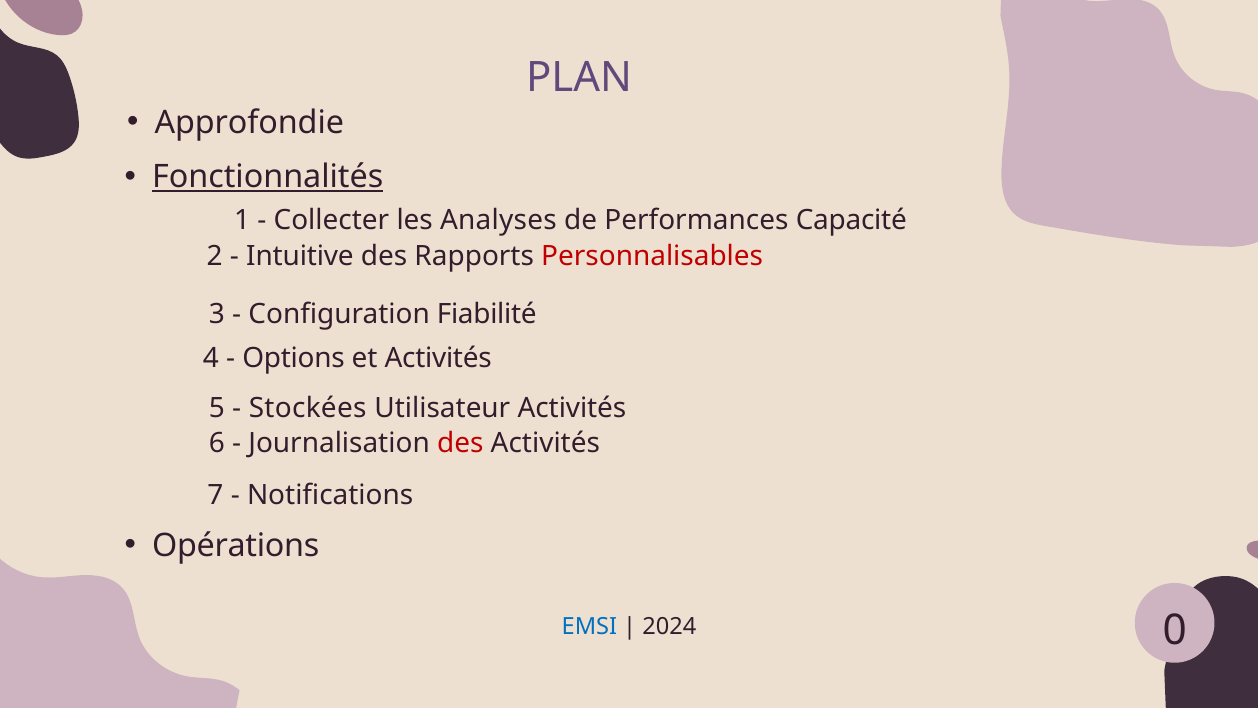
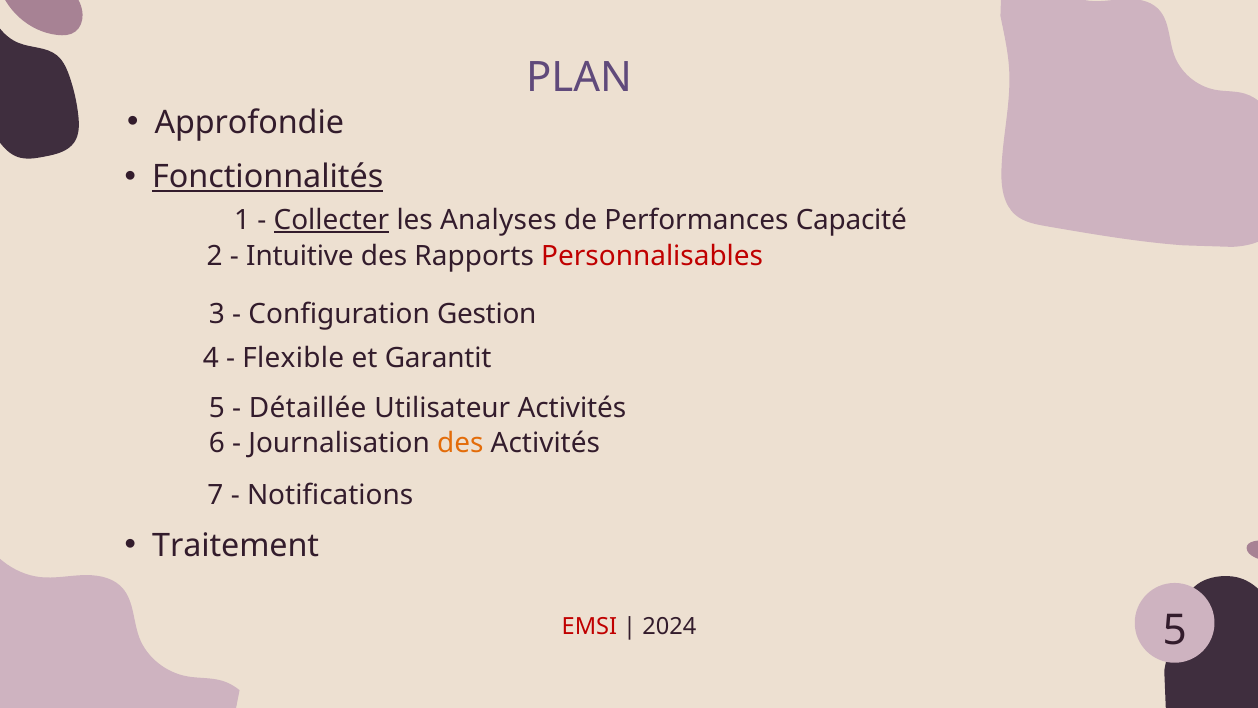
Collecter underline: none -> present
Fiabilité: Fiabilité -> Gestion
Options: Options -> Flexible
et Activités: Activités -> Garantit
Stockées: Stockées -> Détaillée
des at (460, 443) colour: red -> orange
Opérations: Opérations -> Traitement
EMSI colour: blue -> red
2024 0: 0 -> 5
